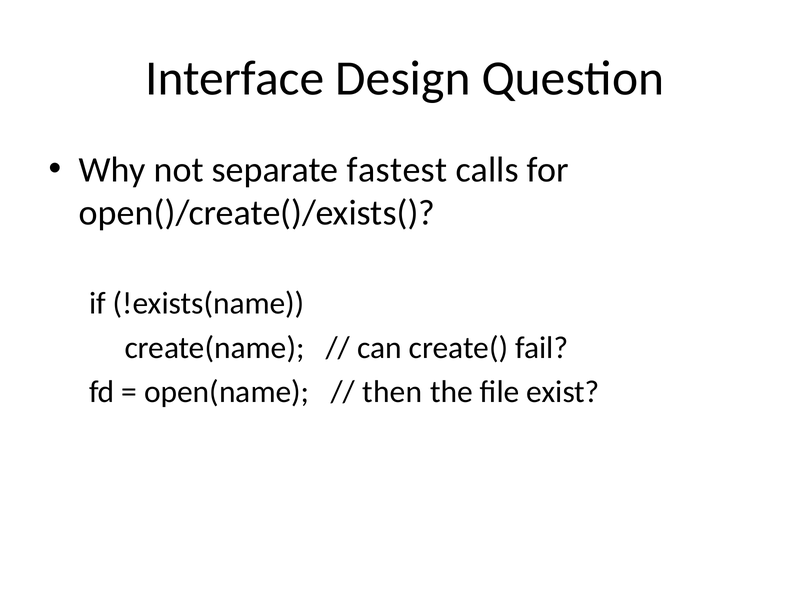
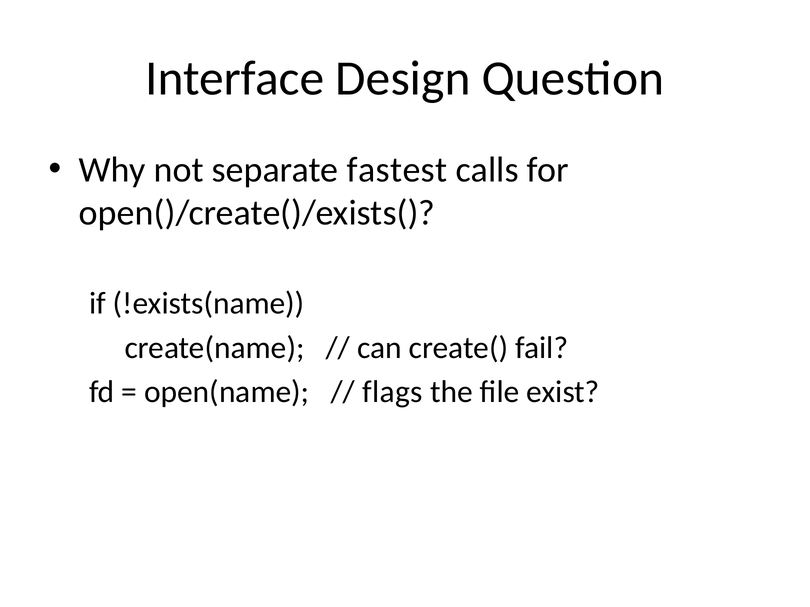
then: then -> flags
